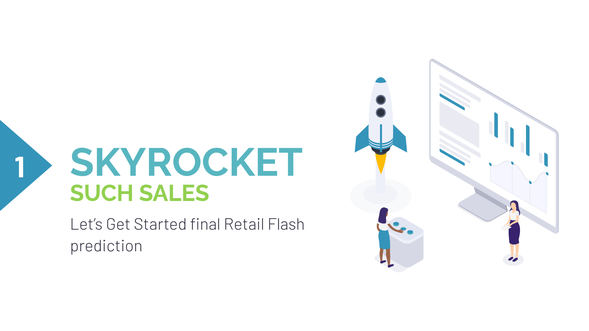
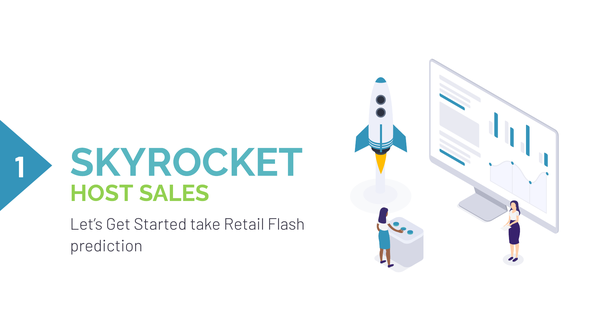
SUCH: SUCH -> HOST
final: final -> take
